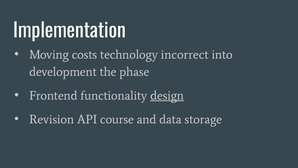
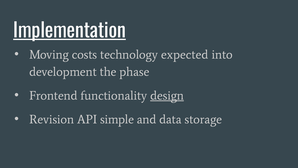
Implementation underline: none -> present
incorrect: incorrect -> expected
course: course -> simple
